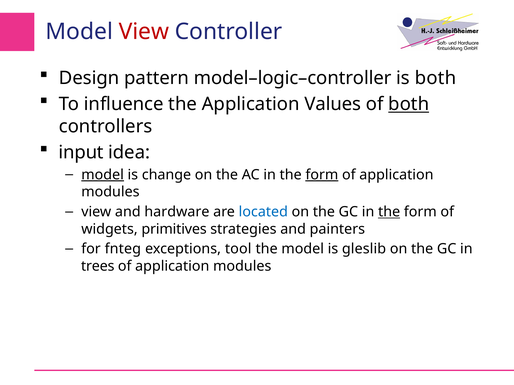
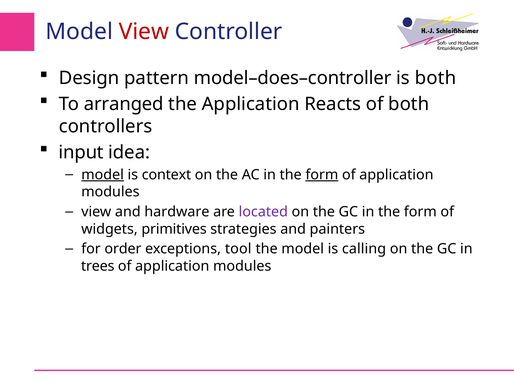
model–logic–controller: model–logic–controller -> model–does–controller
influence: influence -> arranged
Values: Values -> Reacts
both at (409, 104) underline: present -> none
change: change -> context
located colour: blue -> purple
the at (389, 212) underline: present -> none
fnteg: fnteg -> order
gleslib: gleslib -> calling
